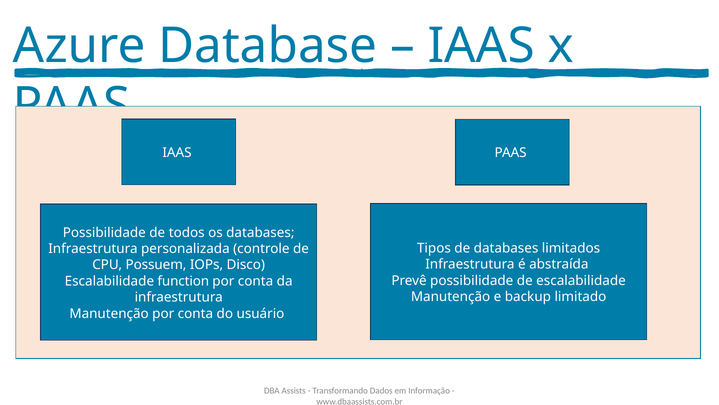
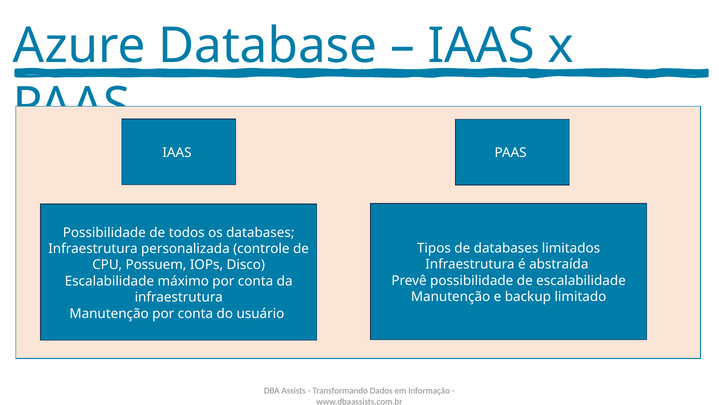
function: function -> máximo
